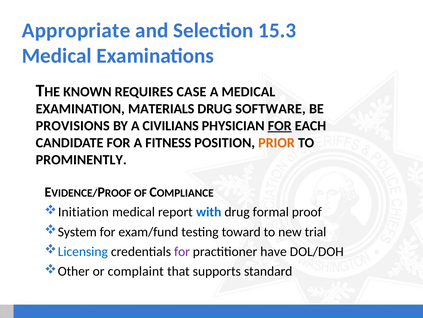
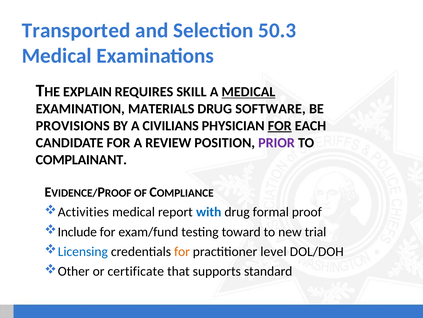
Appropriate: Appropriate -> Transported
15.3: 15.3 -> 50.3
KNOWN: KNOWN -> EXPLAIN
CASE: CASE -> SKILL
MEDICAL at (248, 92) underline: none -> present
FITNESS: FITNESS -> REVIEW
PRIOR colour: orange -> purple
PROMINENTLY: PROMINENTLY -> COMPLAINANT
Initiation: Initiation -> Activities
System: System -> Include
for at (182, 251) colour: purple -> orange
have: have -> level
complaint: complaint -> certificate
